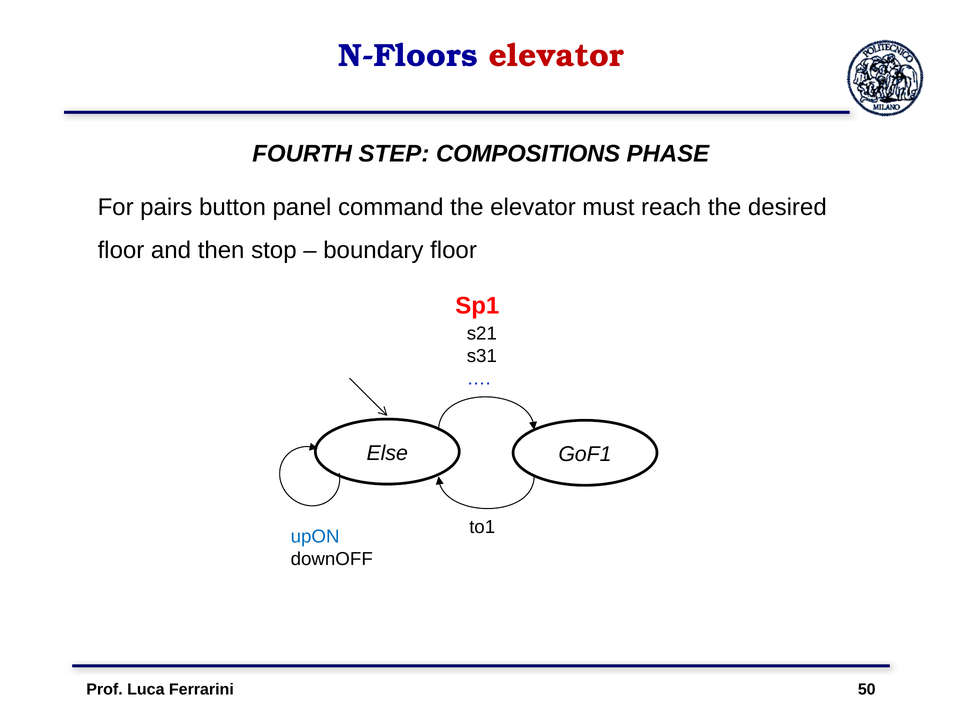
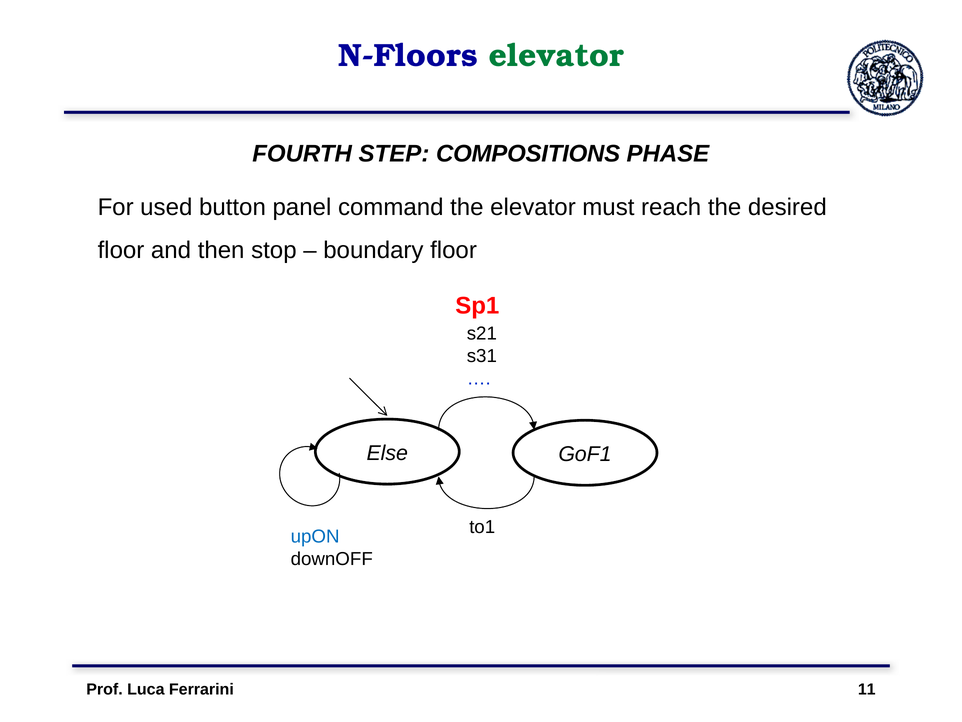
elevator at (556, 56) colour: red -> green
pairs: pairs -> used
50: 50 -> 11
